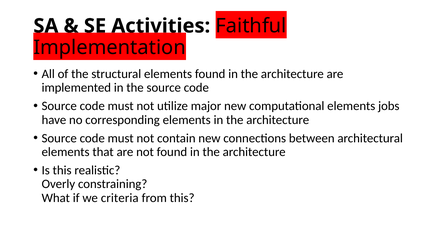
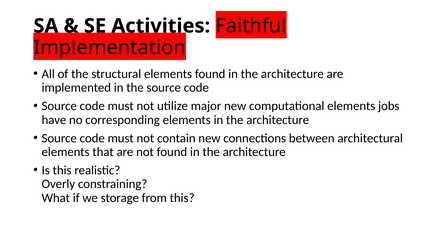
criteria: criteria -> storage
